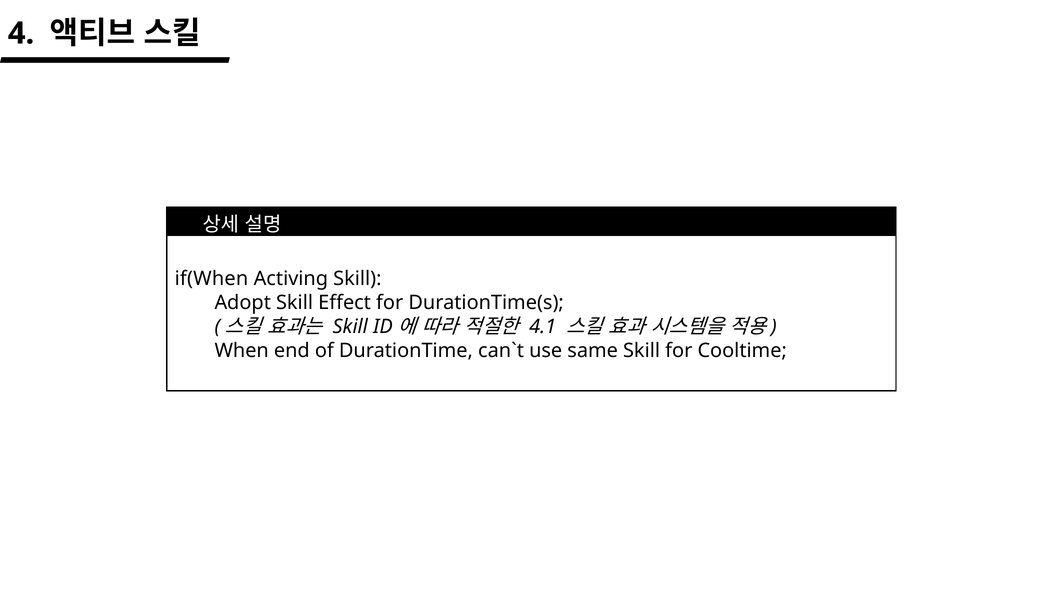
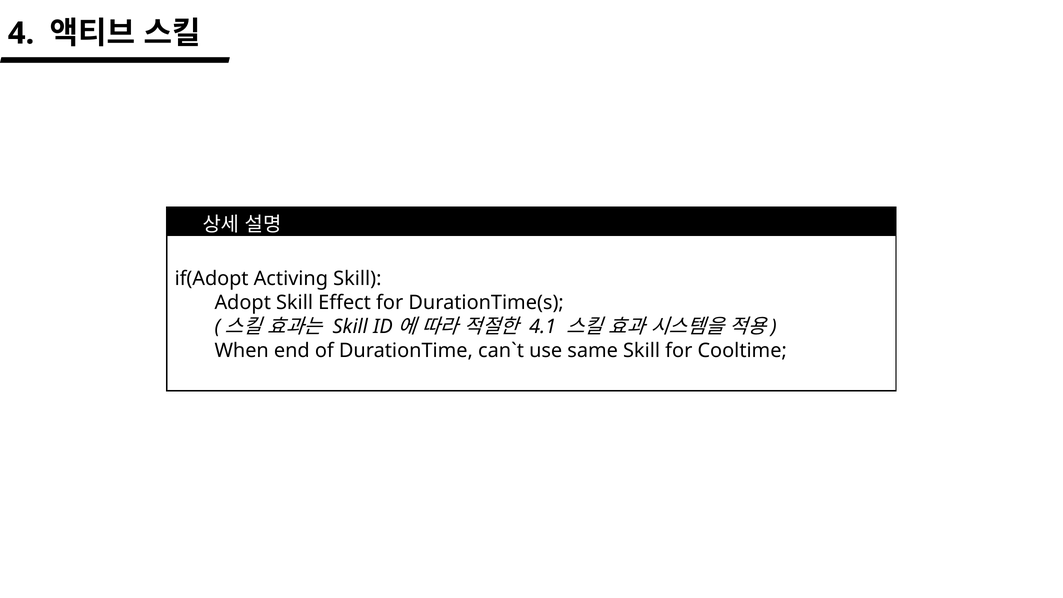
if(When: if(When -> if(Adopt
